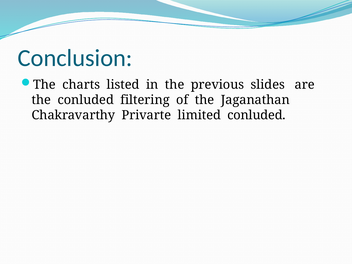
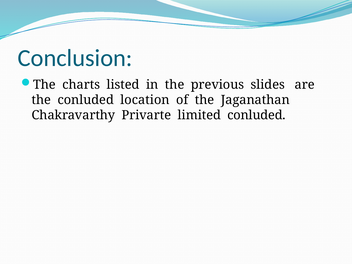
filtering: filtering -> location
